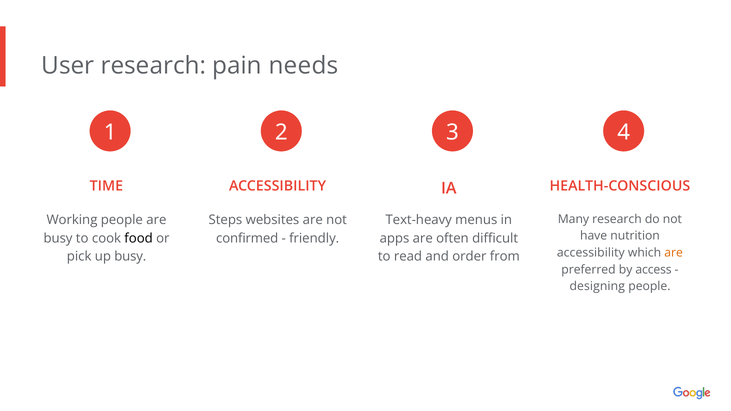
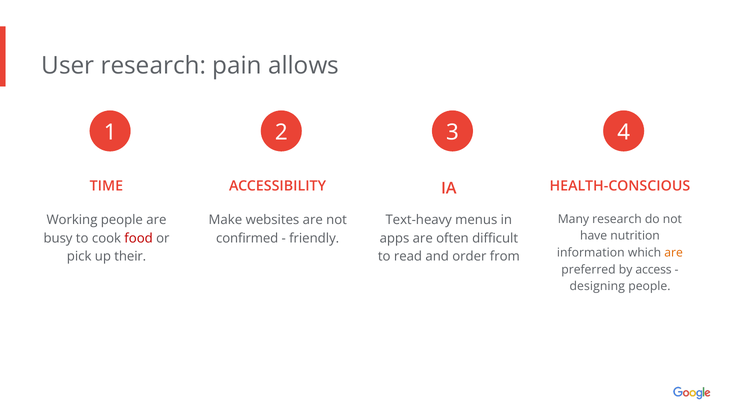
needs: needs -> allows
Steps: Steps -> Make
food colour: black -> red
accessibility at (591, 253): accessibility -> information
up busy: busy -> their
